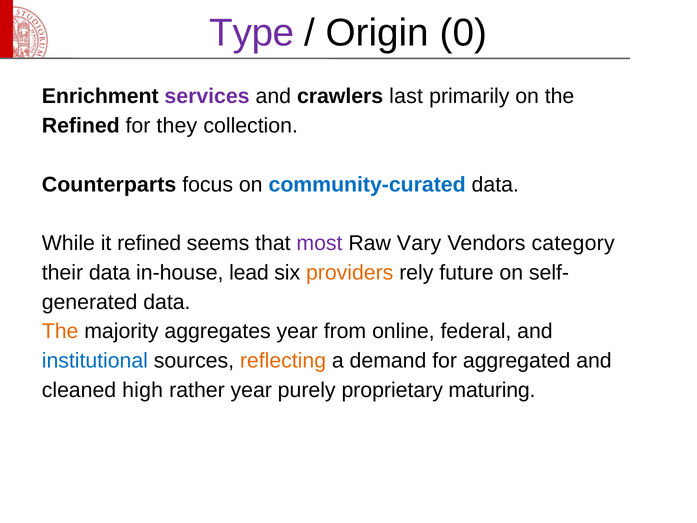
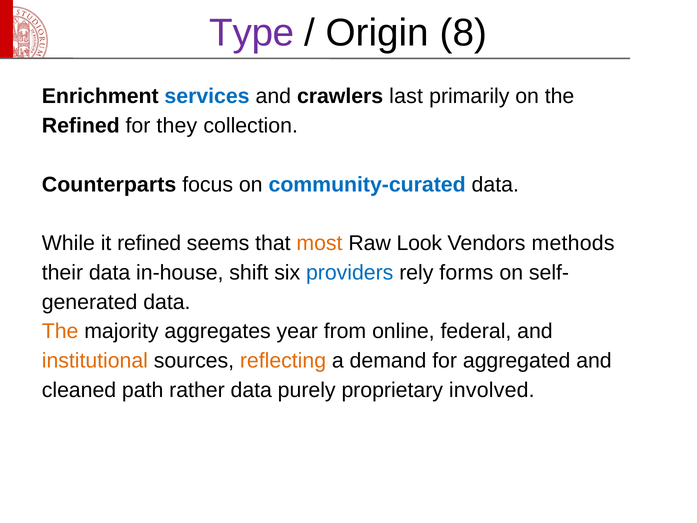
0: 0 -> 8
services colour: purple -> blue
most colour: purple -> orange
Vary: Vary -> Look
category: category -> methods
lead: lead -> shift
providers colour: orange -> blue
future: future -> forms
institutional colour: blue -> orange
high: high -> path
rather year: year -> data
maturing: maturing -> involved
